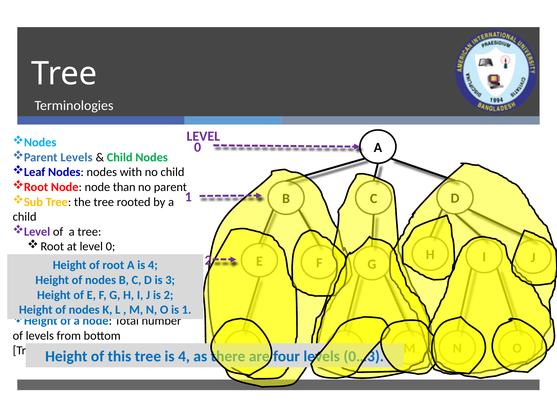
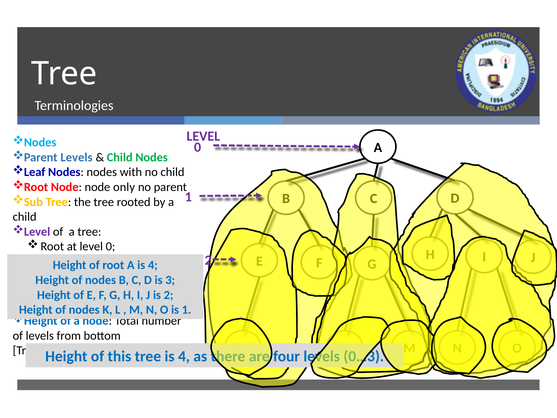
node than: than -> only
